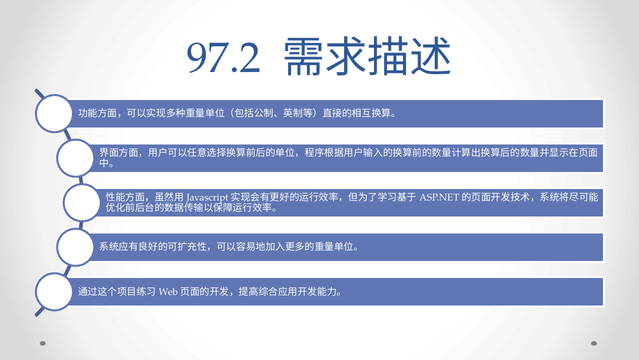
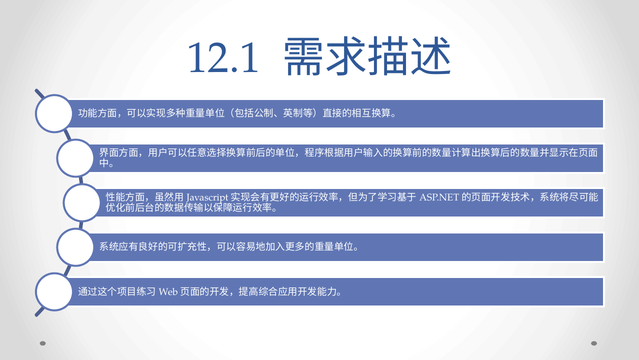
97.2: 97.2 -> 12.1
